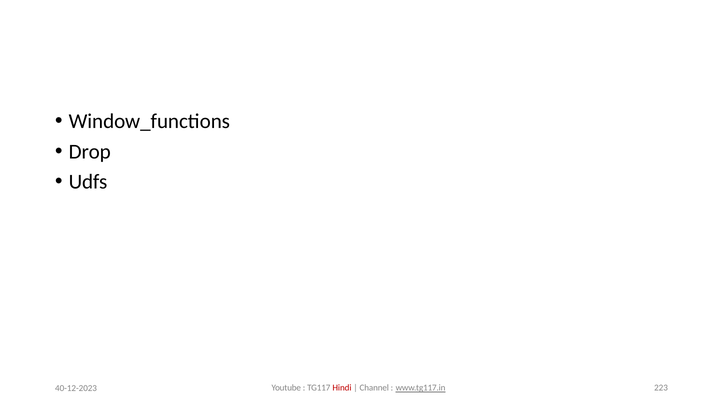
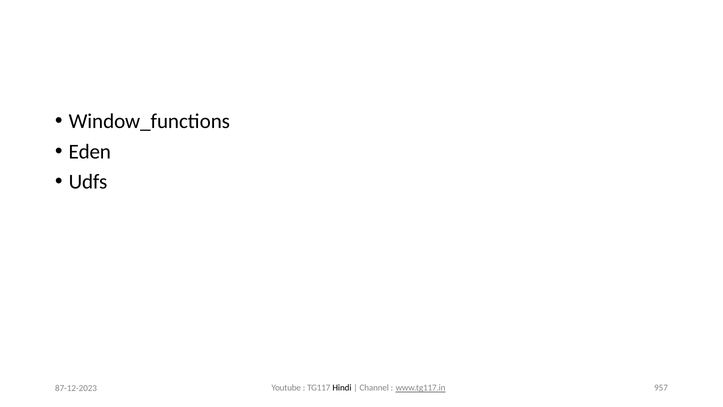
Drop: Drop -> Eden
40-12-2023: 40-12-2023 -> 87-12-2023
Hindi colour: red -> black
223: 223 -> 957
